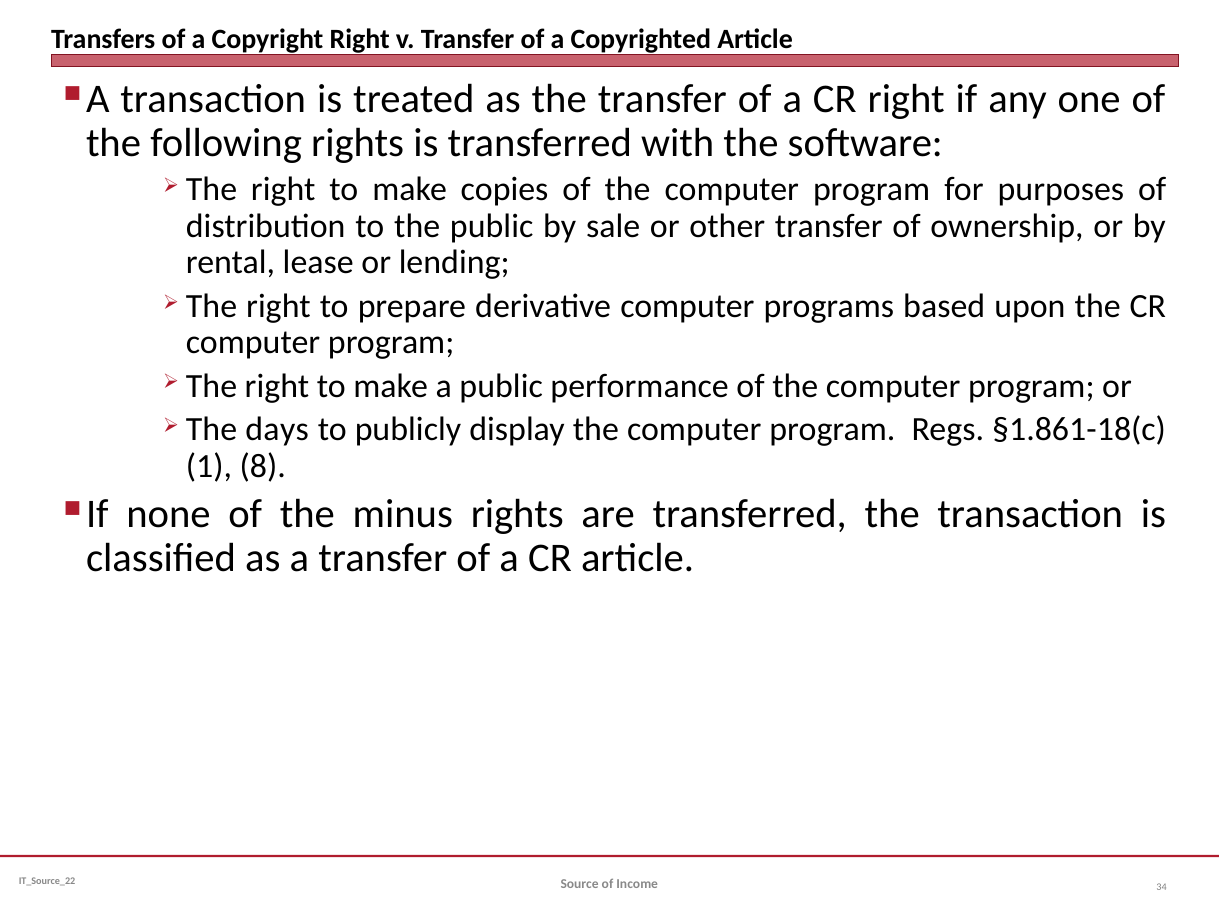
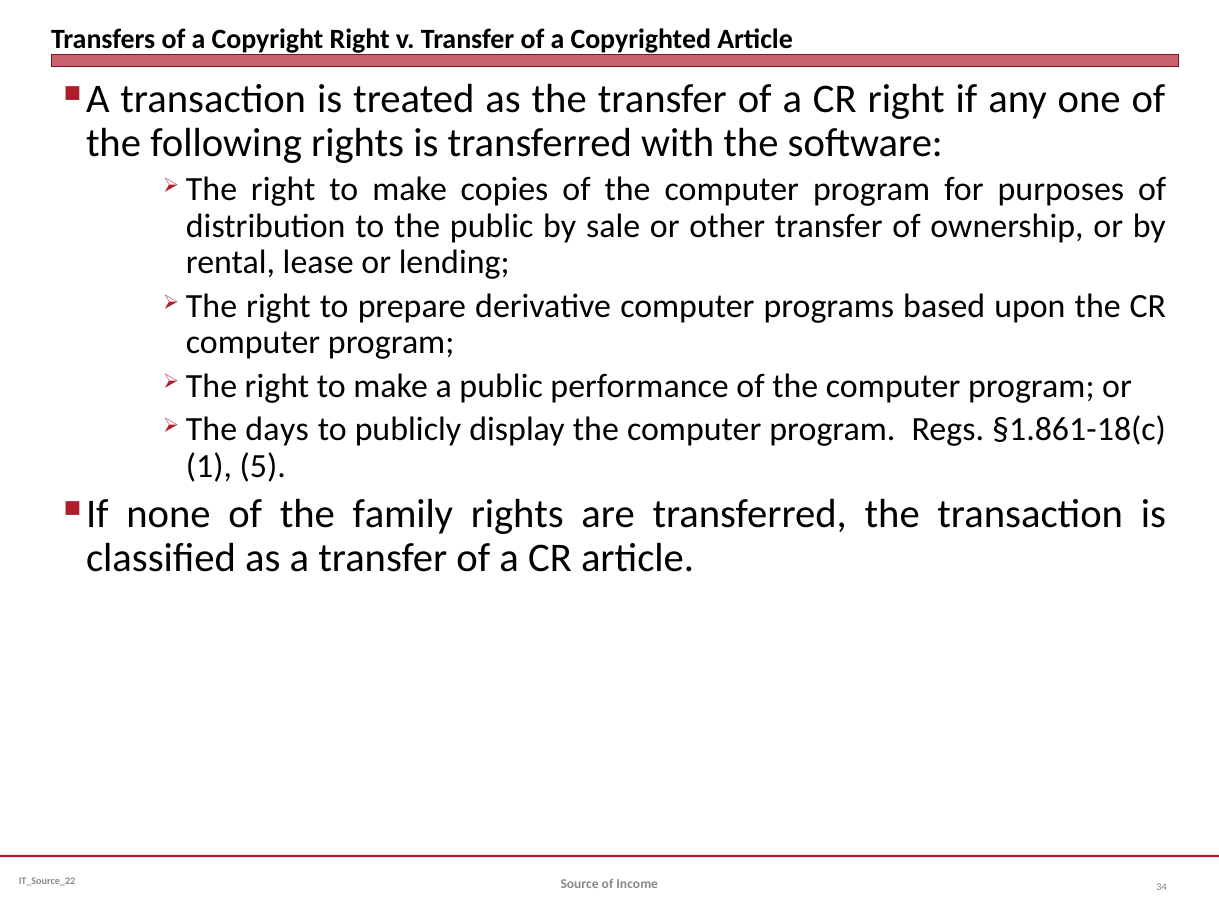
8: 8 -> 5
minus: minus -> family
